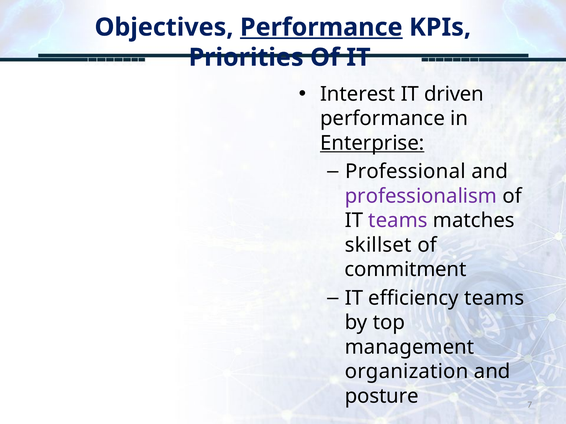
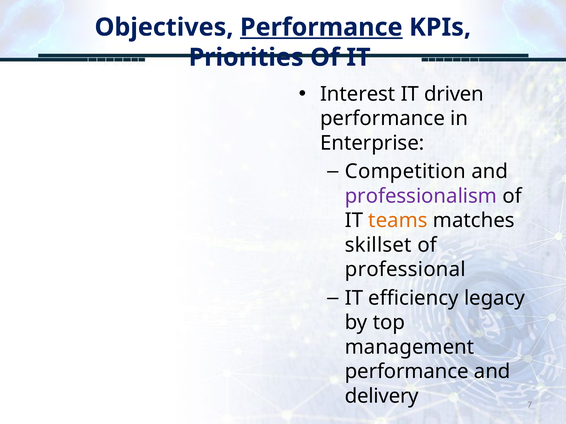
Enterprise underline: present -> none
Professional: Professional -> Competition
teams at (398, 221) colour: purple -> orange
commitment: commitment -> professional
efficiency teams: teams -> legacy
organization at (407, 372): organization -> performance
posture: posture -> delivery
